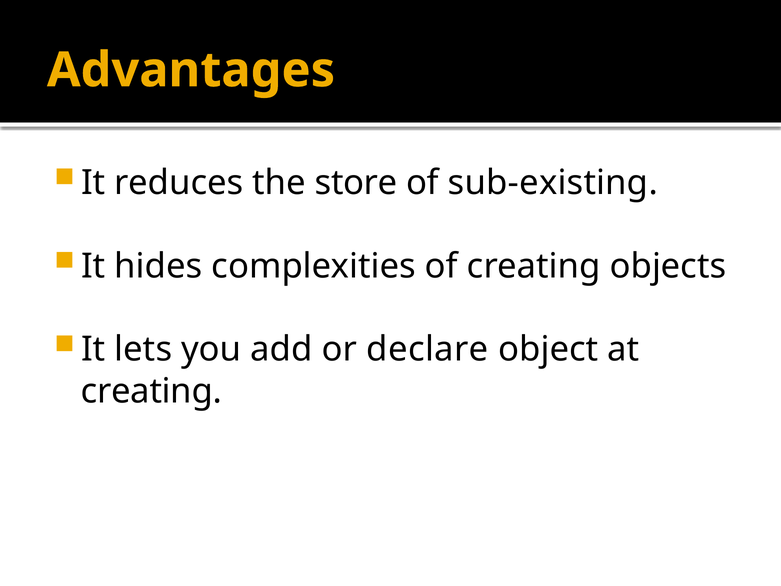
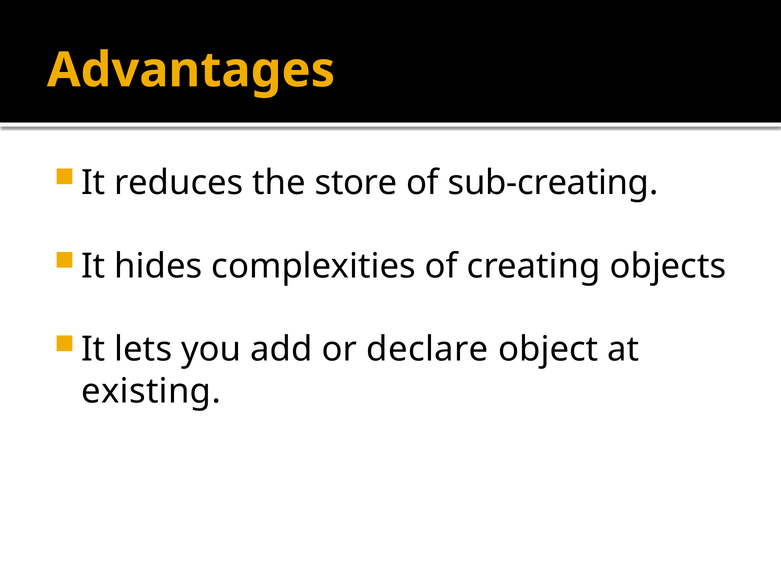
sub-existing: sub-existing -> sub-creating
creating at (151, 391): creating -> existing
